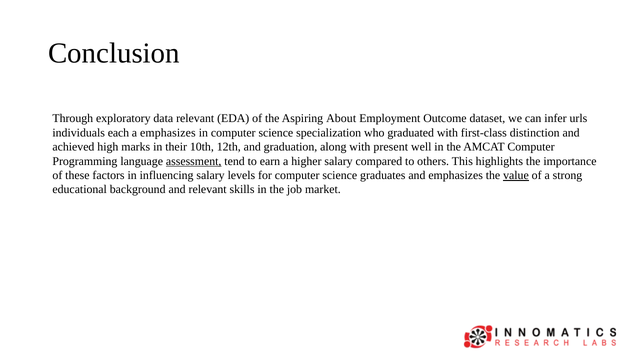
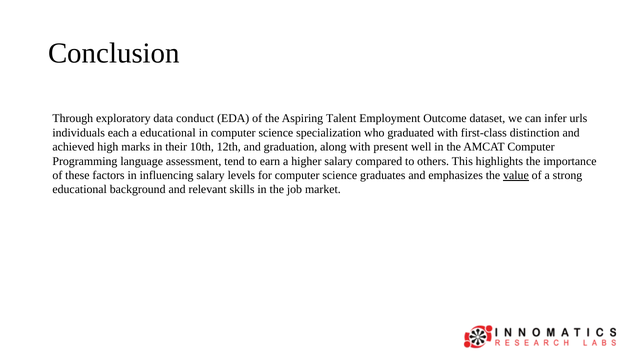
data relevant: relevant -> conduct
About: About -> Talent
a emphasizes: emphasizes -> educational
assessment underline: present -> none
